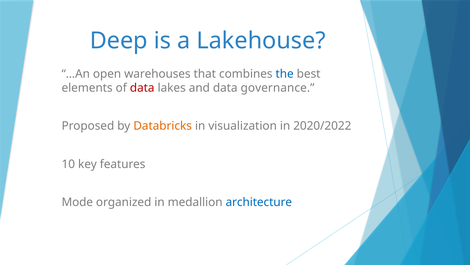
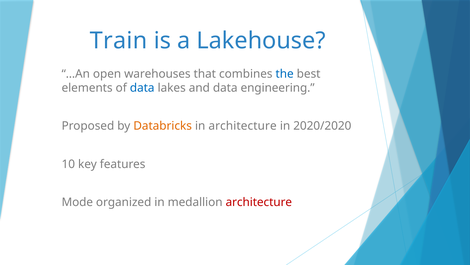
Deep: Deep -> Train
data at (142, 88) colour: red -> blue
governance: governance -> engineering
in visualization: visualization -> architecture
2020/2022: 2020/2022 -> 2020/2020
architecture at (259, 202) colour: blue -> red
